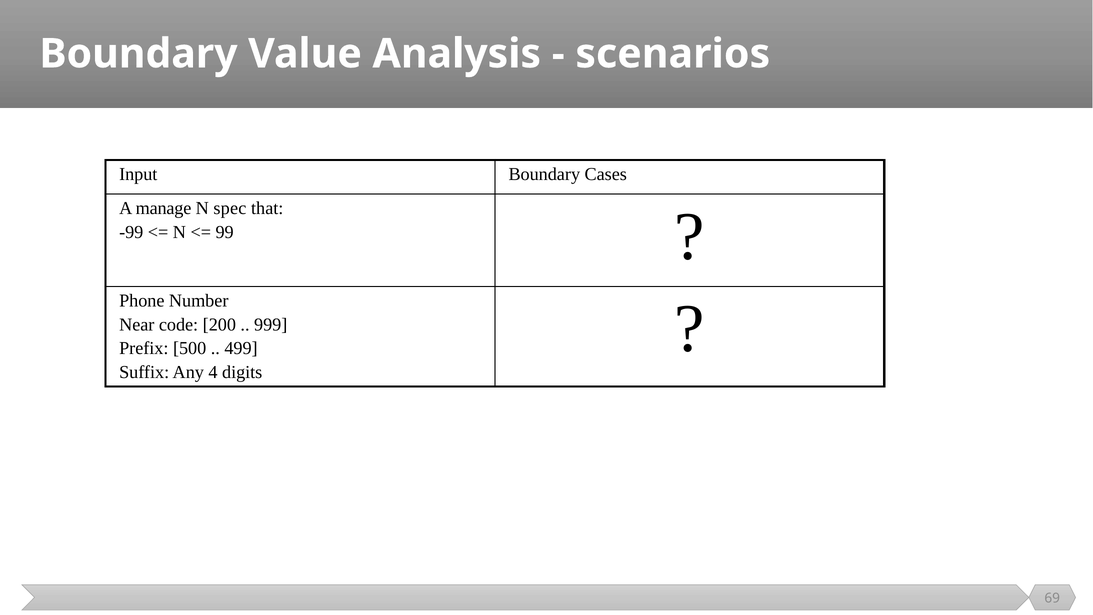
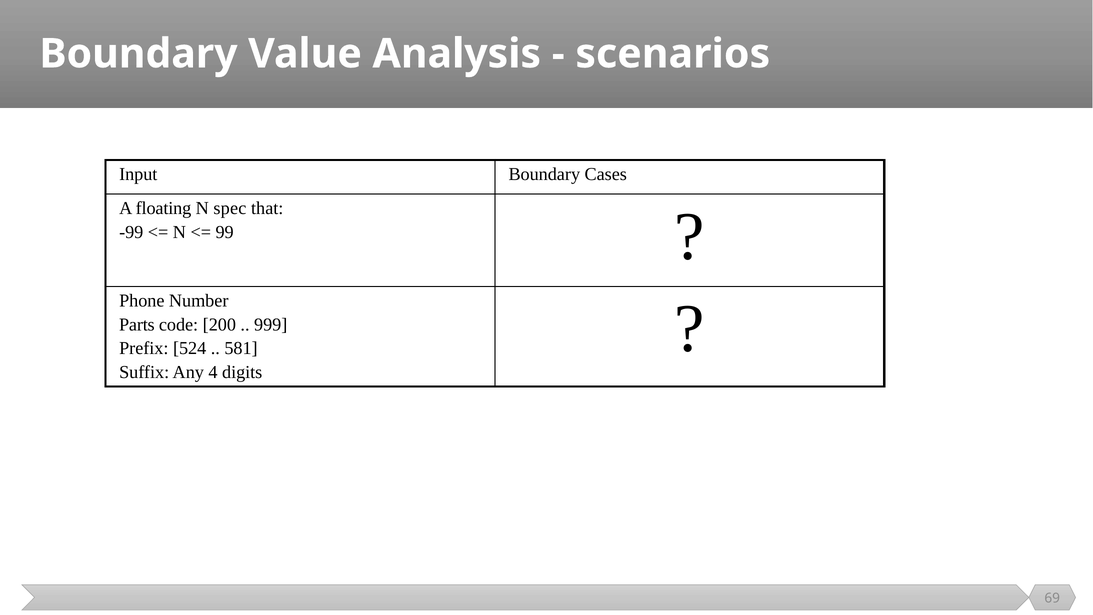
manage: manage -> floating
Near: Near -> Parts
500: 500 -> 524
499: 499 -> 581
